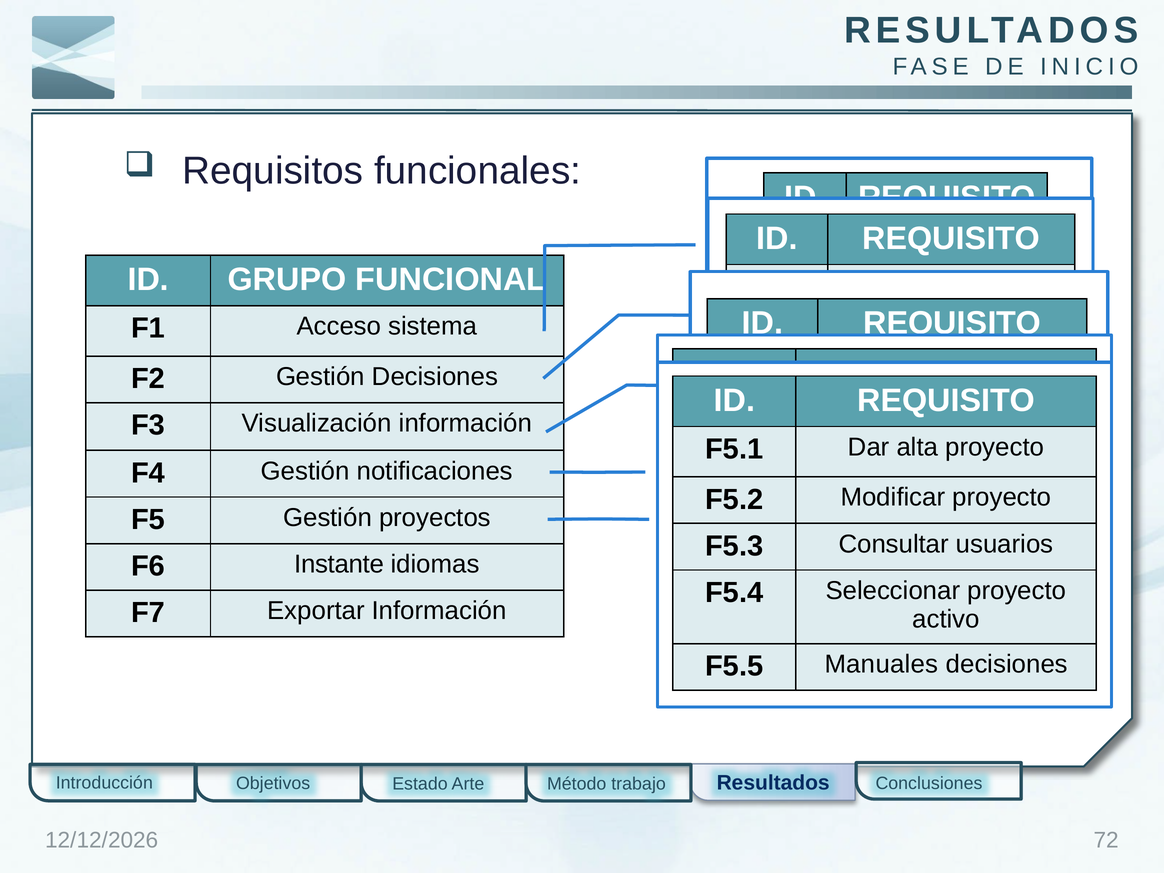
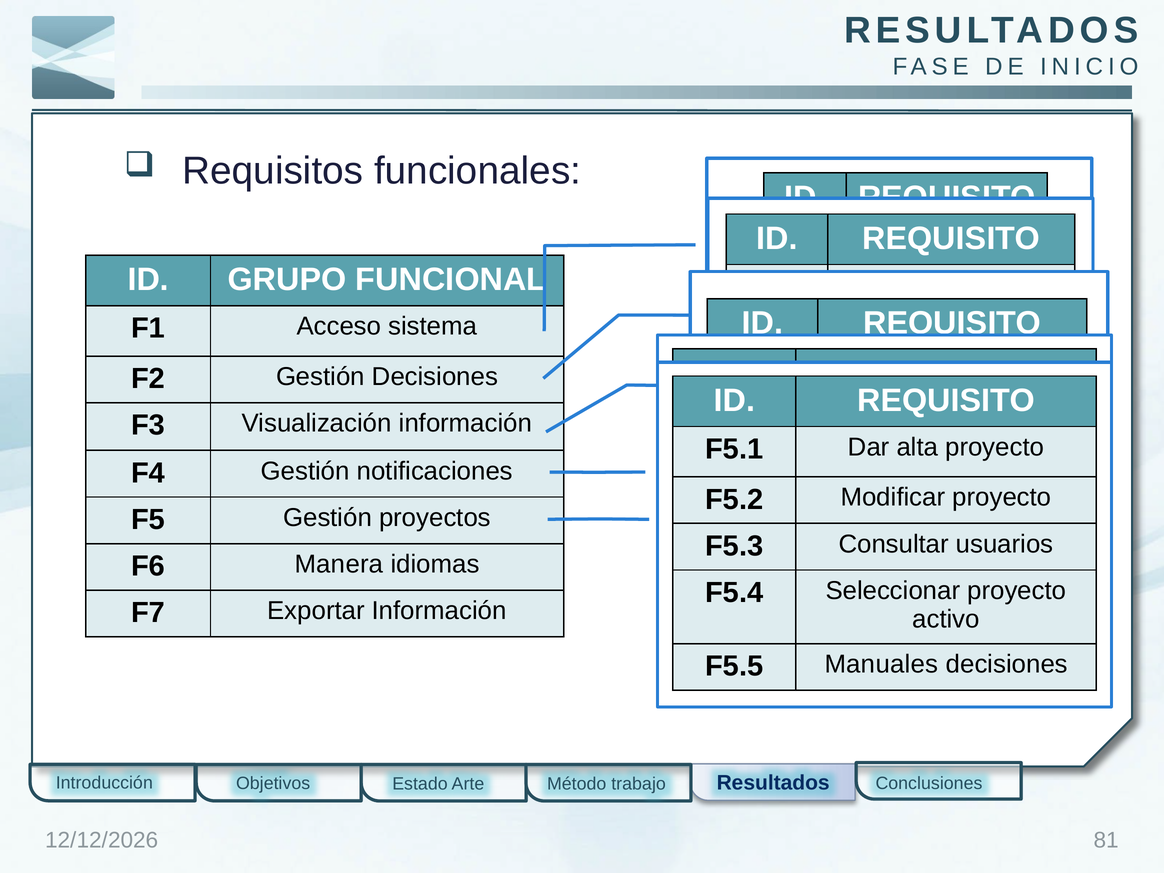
Instante: Instante -> Manera
72: 72 -> 81
